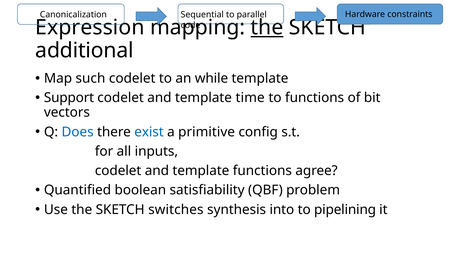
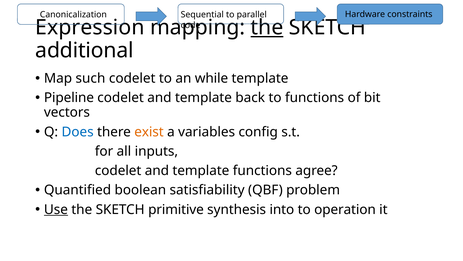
Support: Support -> Pipeline
time: time -> back
exist colour: blue -> orange
primitive: primitive -> variables
Use underline: none -> present
switches: switches -> primitive
pipelining: pipelining -> operation
